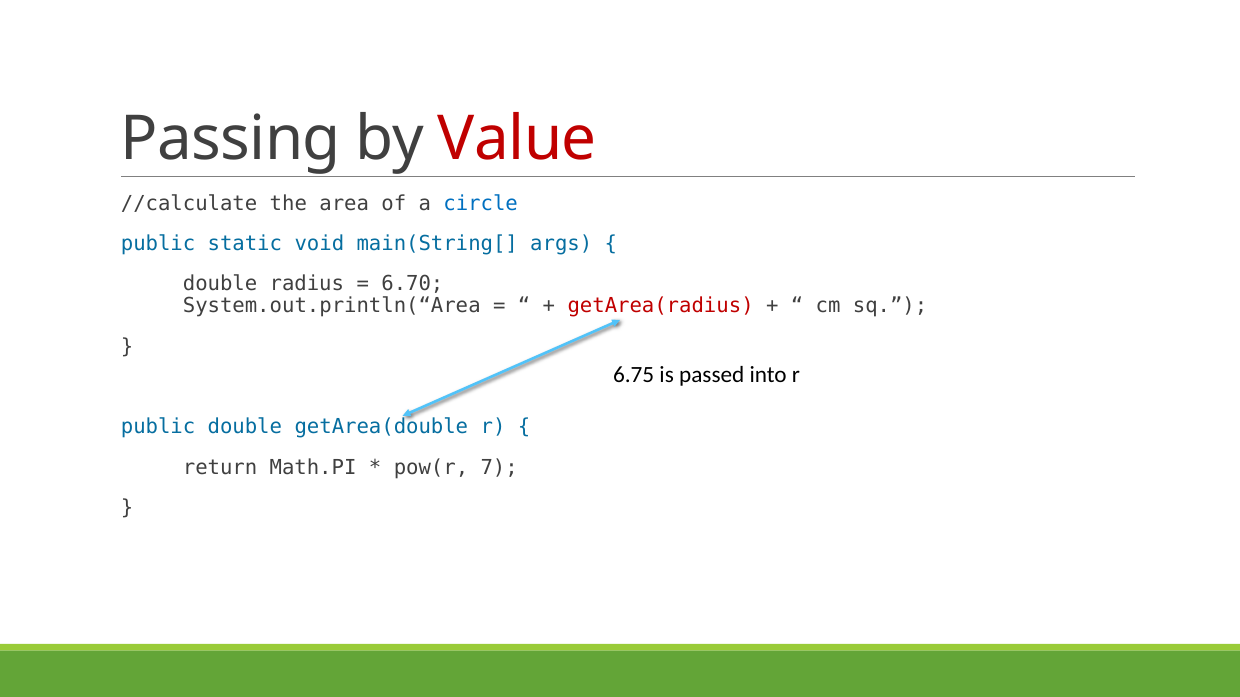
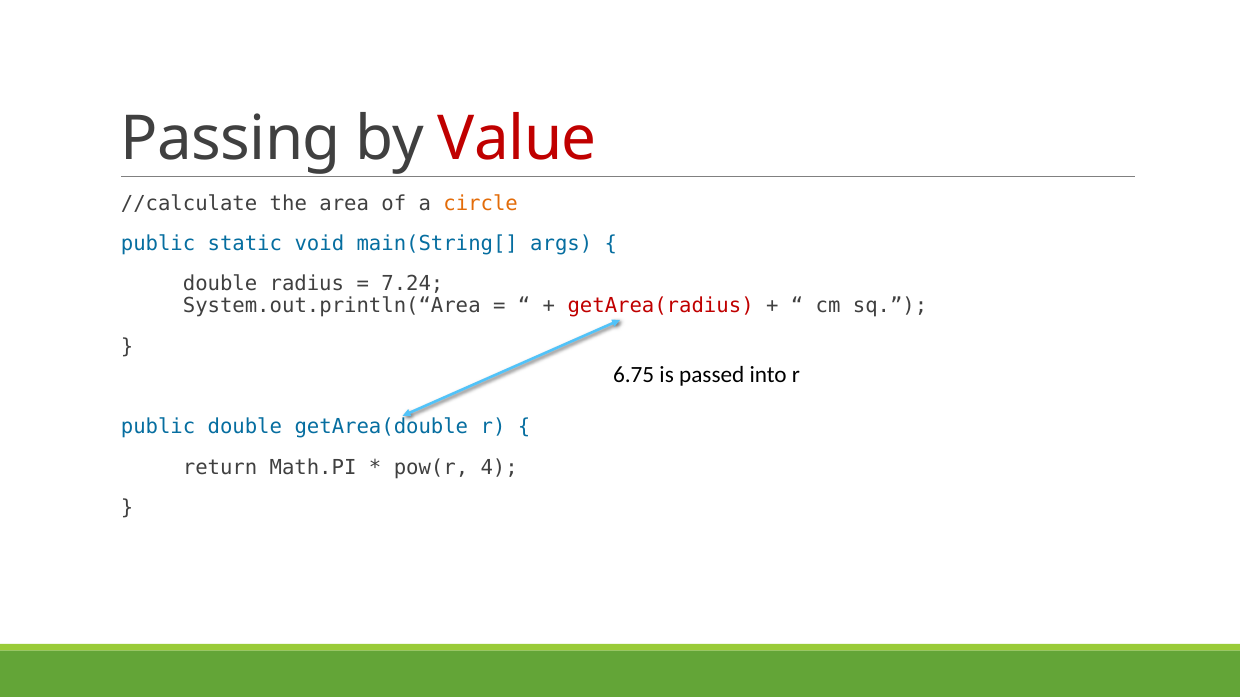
circle colour: blue -> orange
6.70: 6.70 -> 7.24
7: 7 -> 4
